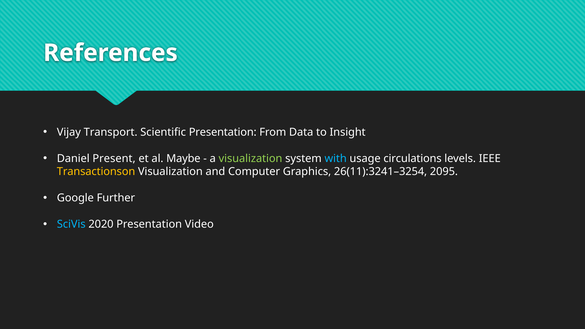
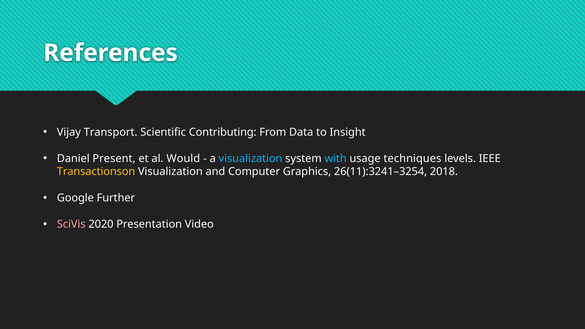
Scientific Presentation: Presentation -> Contributing
Maybe: Maybe -> Would
visualization at (250, 159) colour: light green -> light blue
circulations: circulations -> techniques
2095: 2095 -> 2018
SciVis colour: light blue -> pink
